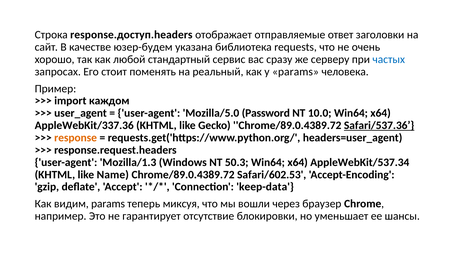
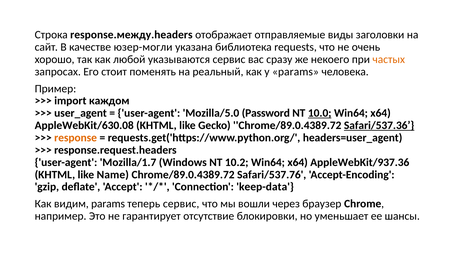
response.доступ.headers: response.доступ.headers -> response.между.headers
ответ: ответ -> виды
юзер-будем: юзер-будем -> юзер-могли
стандартный: стандартный -> указываются
серверу: серверу -> некоего
частых colour: blue -> orange
10.0 underline: none -> present
AppleWebKit/337.36: AppleWebKit/337.36 -> AppleWebKit/630.08
Mozilla/1.3: Mozilla/1.3 -> Mozilla/1.7
50.3: 50.3 -> 10.2
AppleWebKit/537.34: AppleWebKit/537.34 -> AppleWebKit/937.36
Safari/602.53: Safari/602.53 -> Safari/537.76
теперь миксуя: миксуя -> сервис
